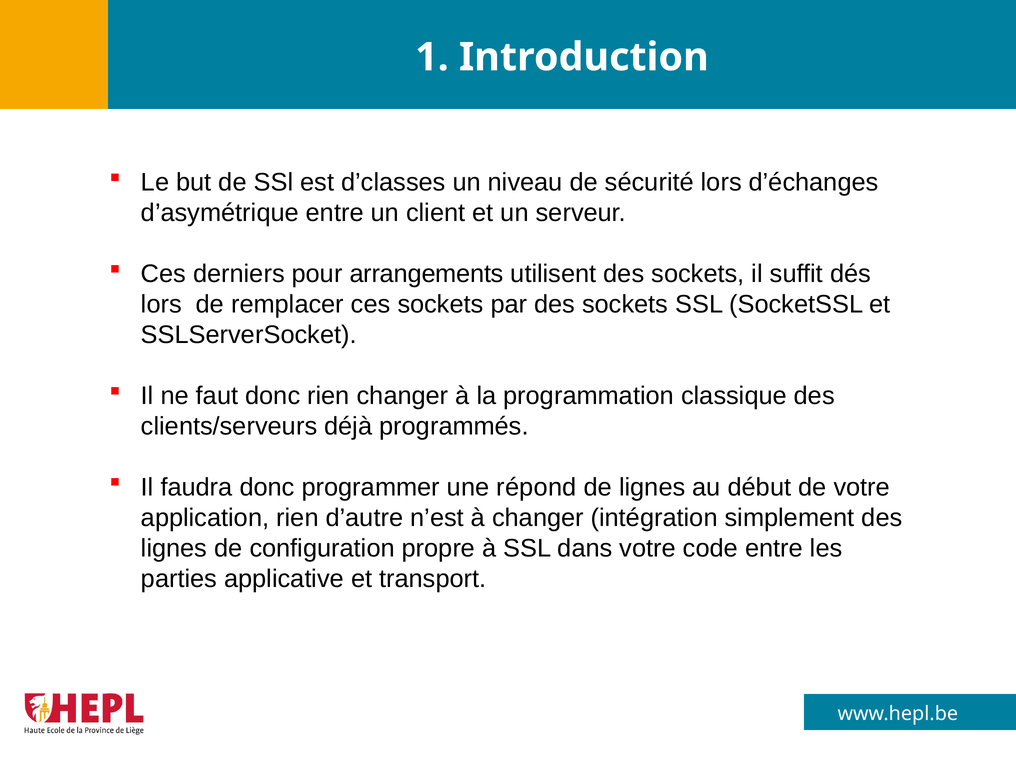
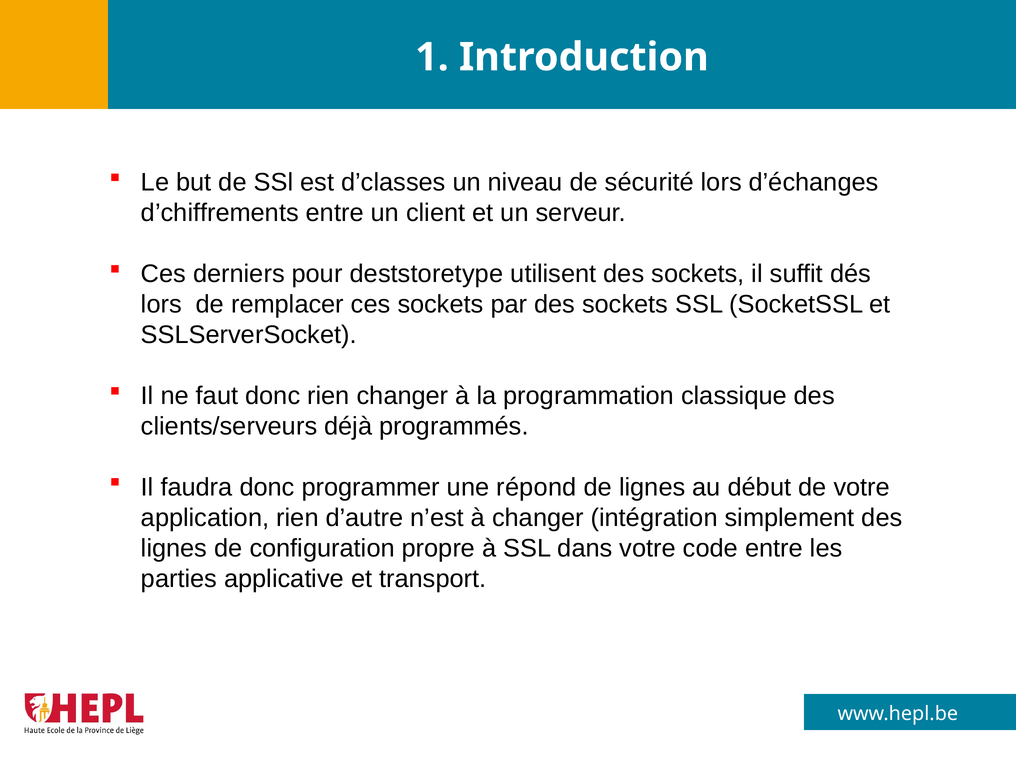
d’asymétrique: d’asymétrique -> d’chiffrements
arrangements: arrangements -> deststoretype
